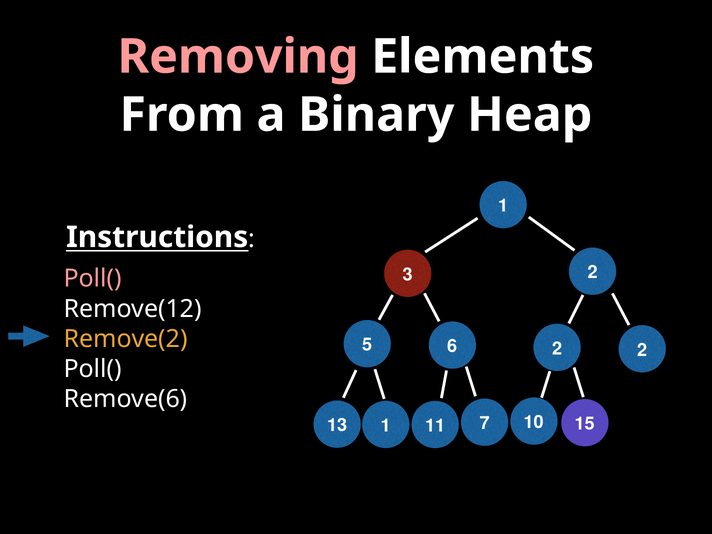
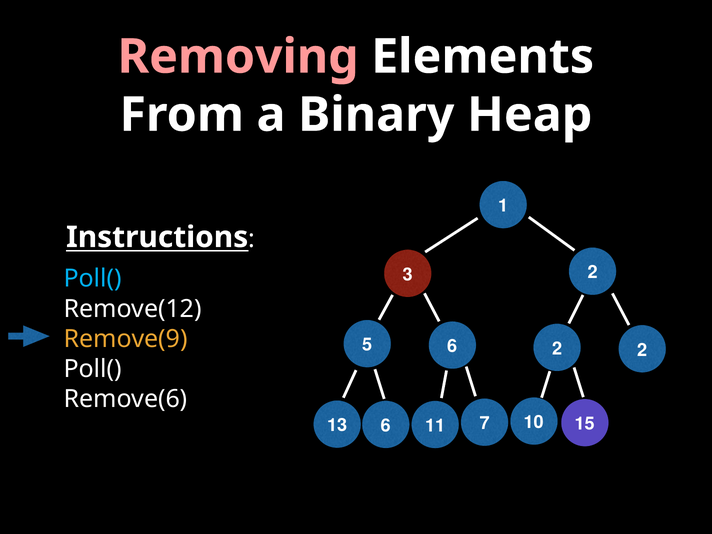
Poll( at (93, 279) colour: pink -> light blue
Remove(2: Remove(2 -> Remove(9
13 1: 1 -> 6
